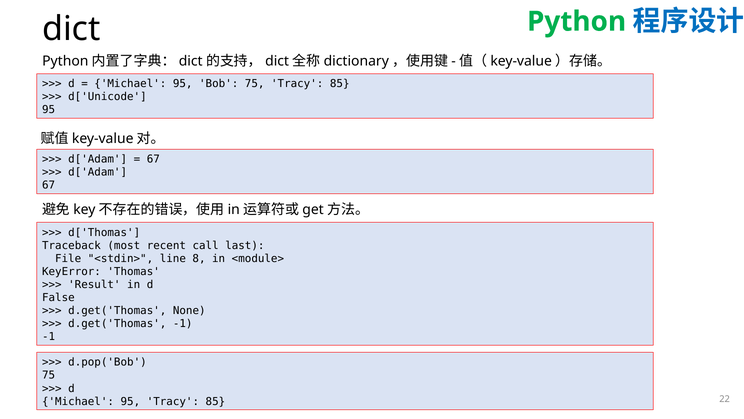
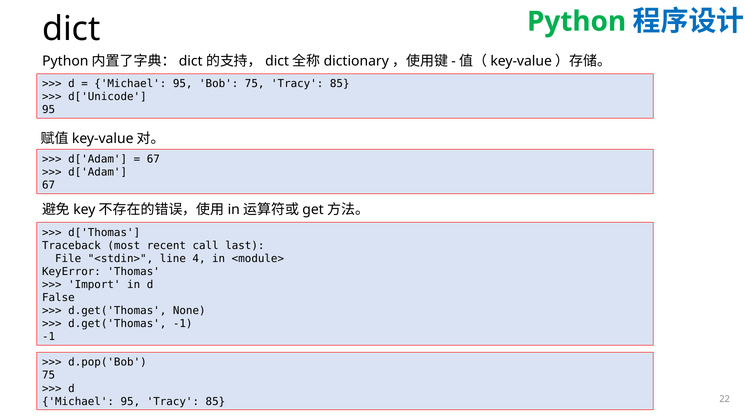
8: 8 -> 4
Result: Result -> Import
